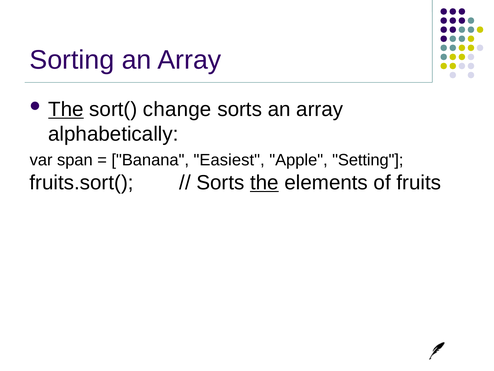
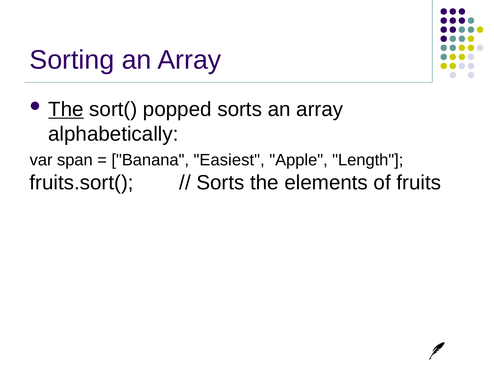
change: change -> popped
Setting: Setting -> Length
the at (264, 182) underline: present -> none
